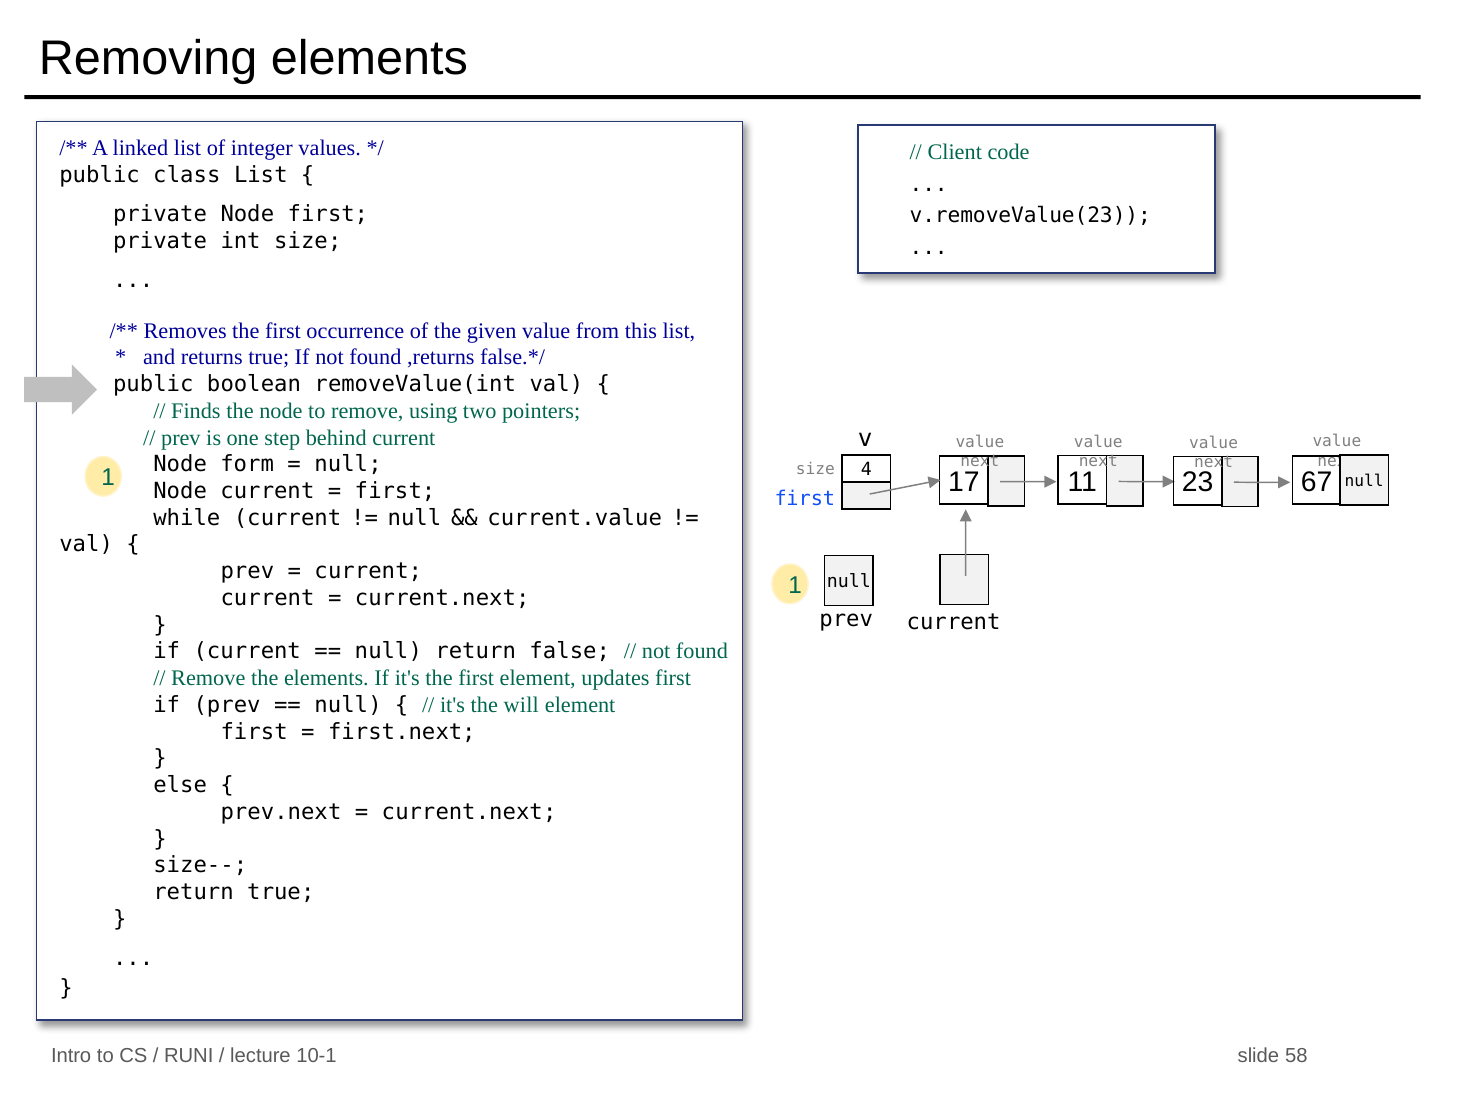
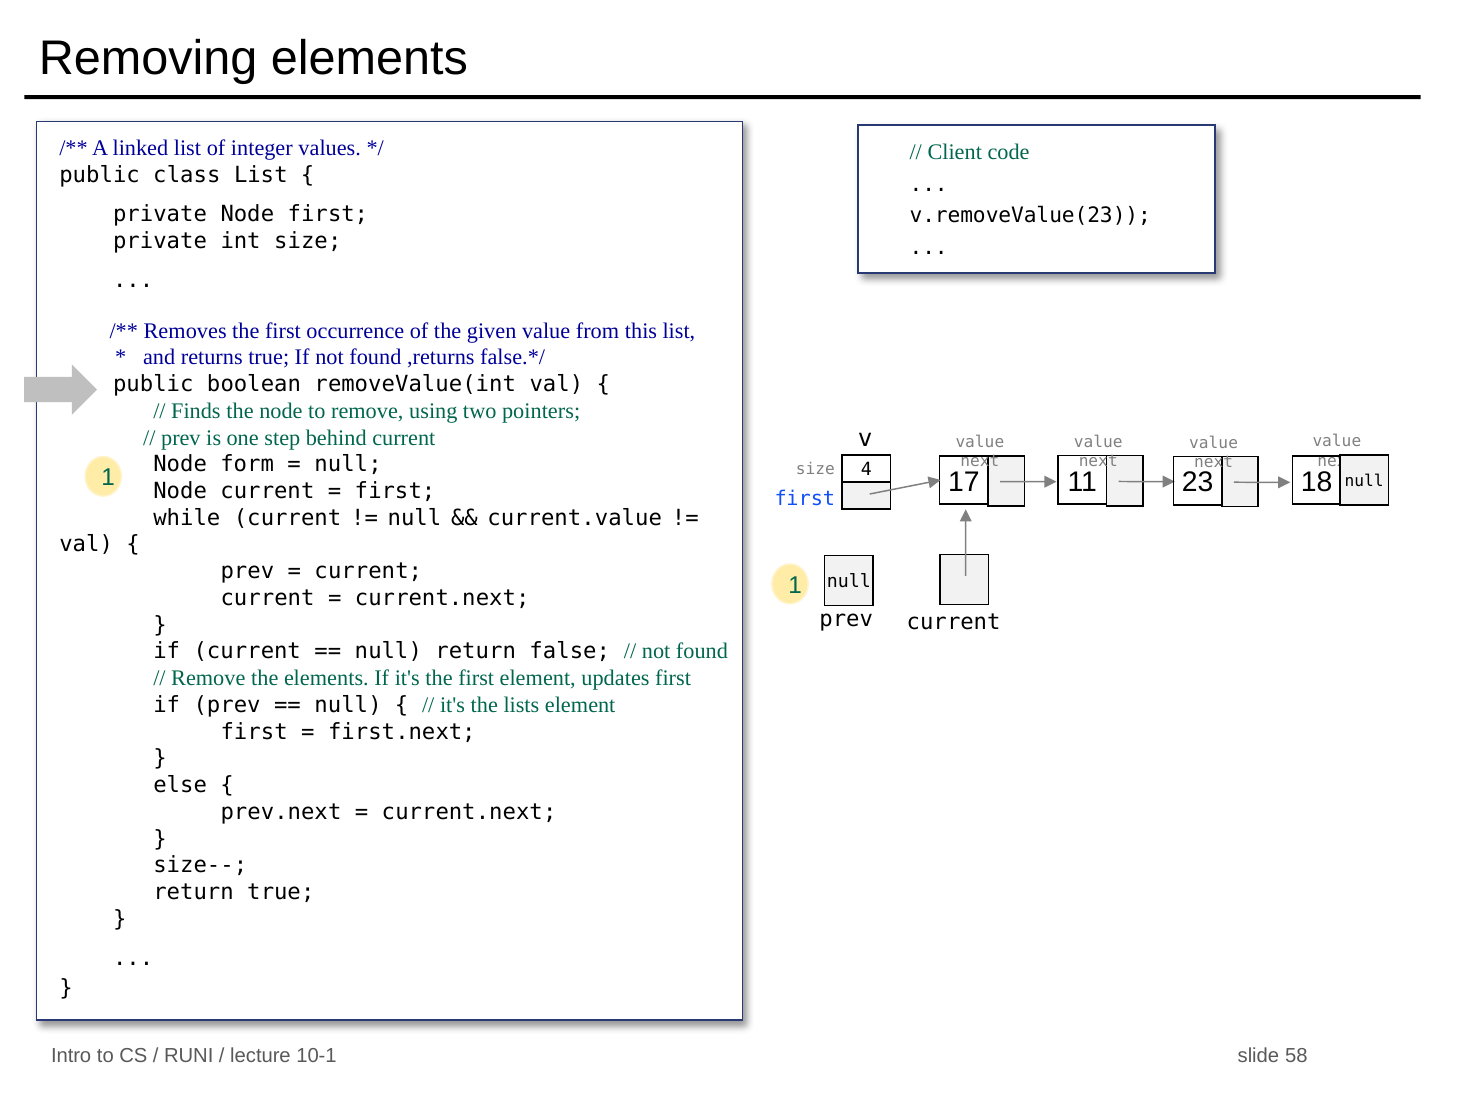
67: 67 -> 18
will: will -> lists
